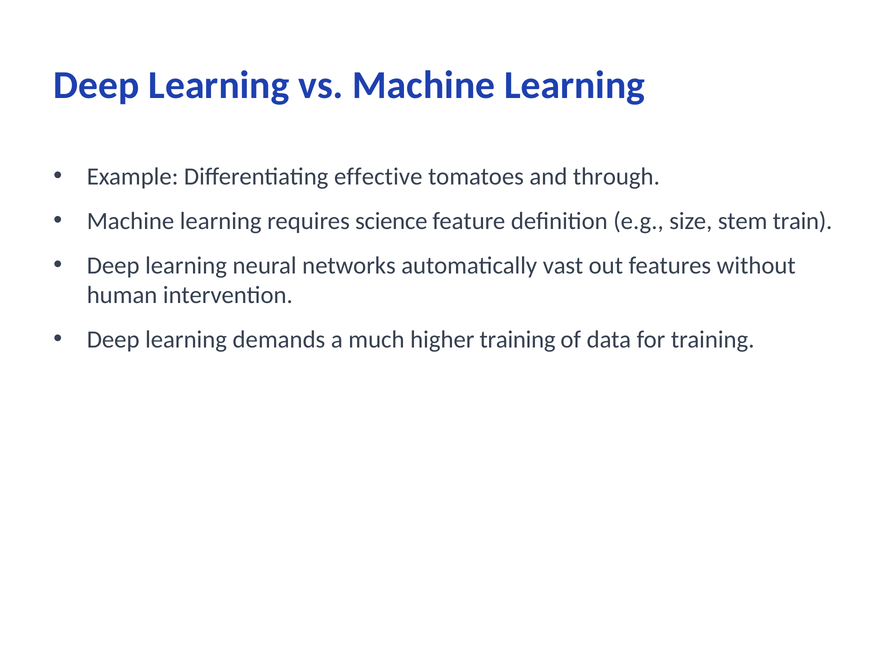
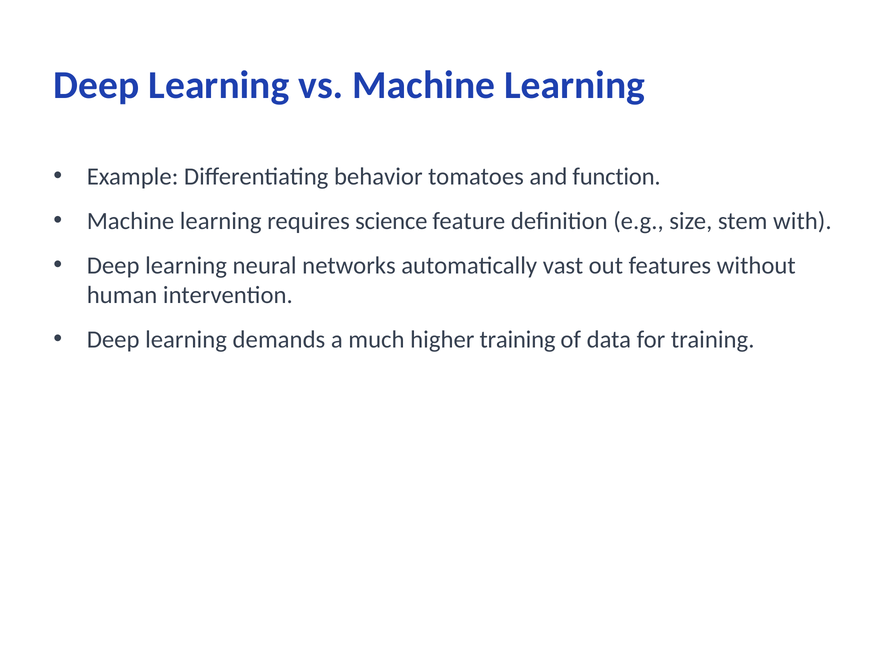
effective: effective -> behavior
through: through -> function
train: train -> with
